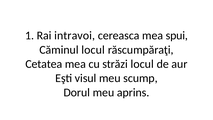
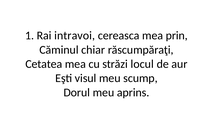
spui: spui -> prin
Căminul locul: locul -> chiar
